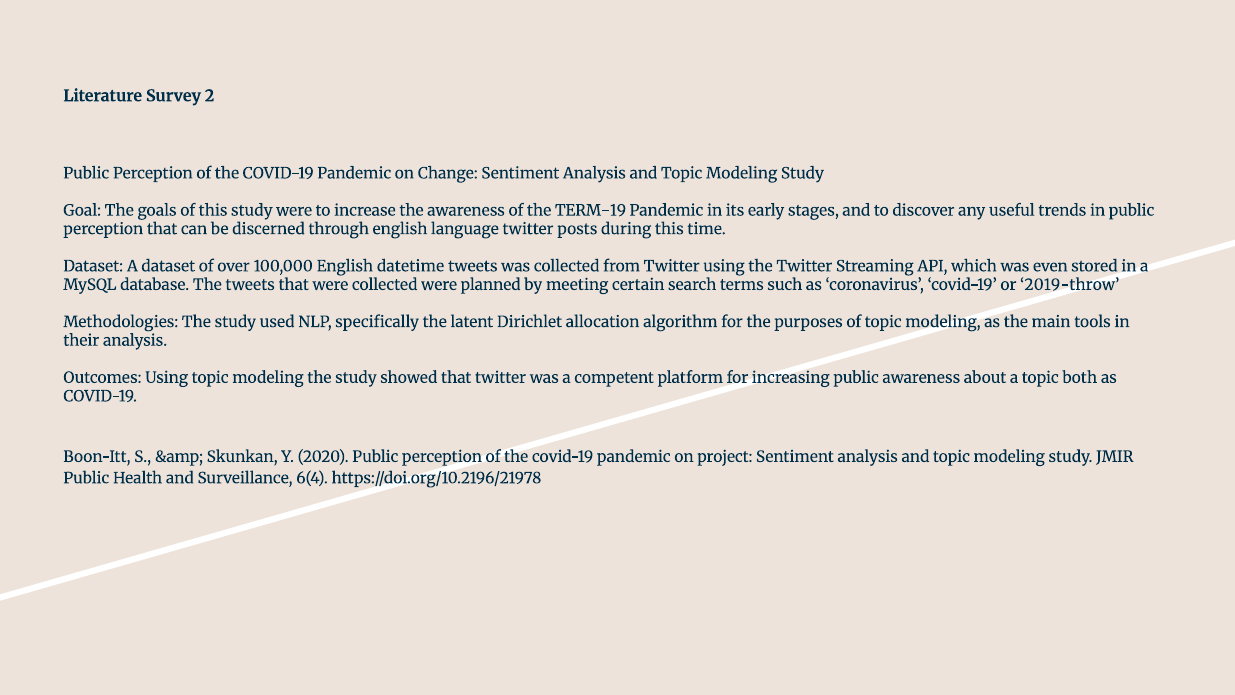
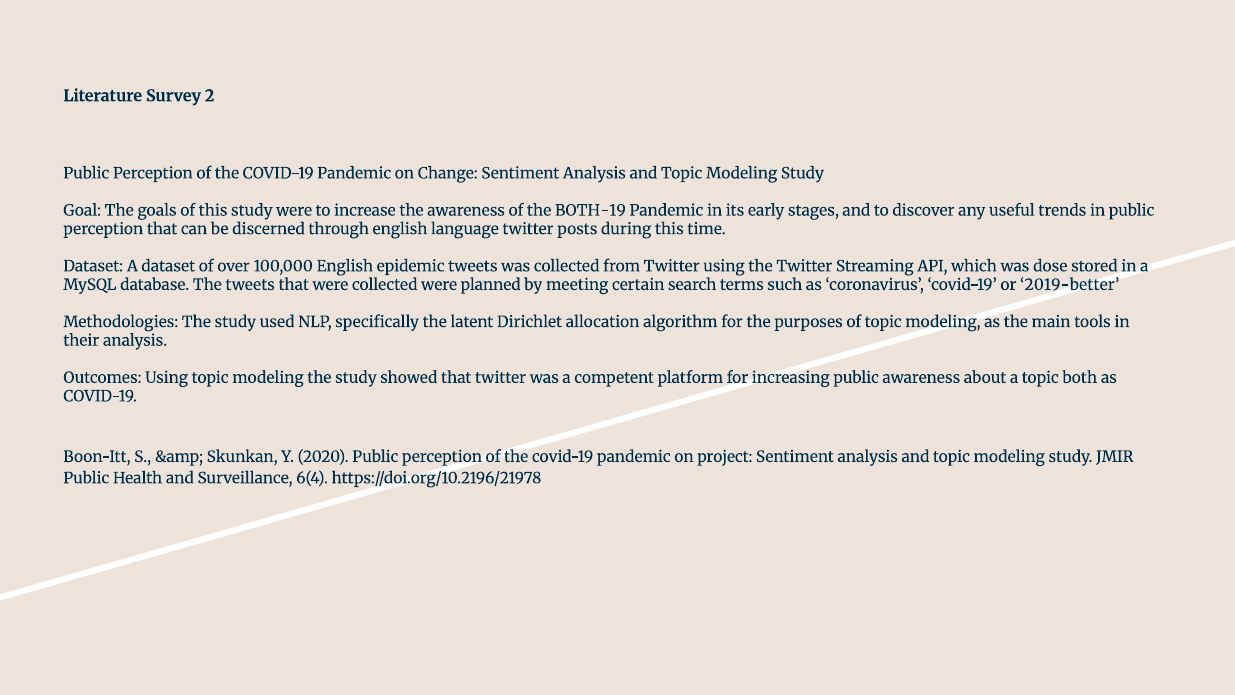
TERM-19: TERM-19 -> BOTH-19
datetime: datetime -> epidemic
even: even -> dose
2019-throw: 2019-throw -> 2019-better
